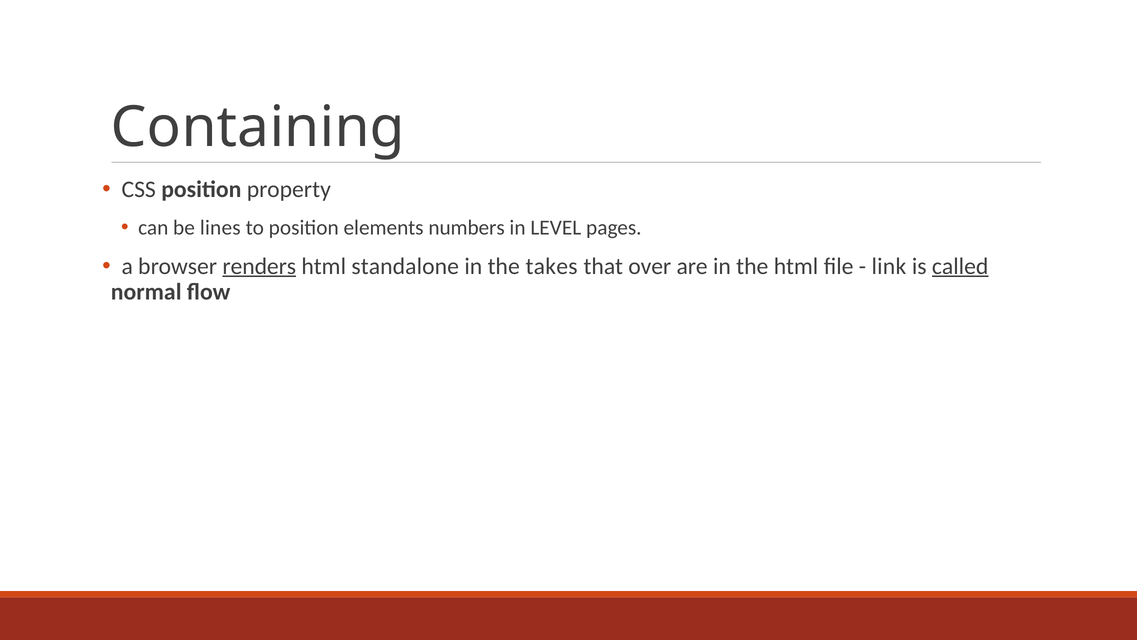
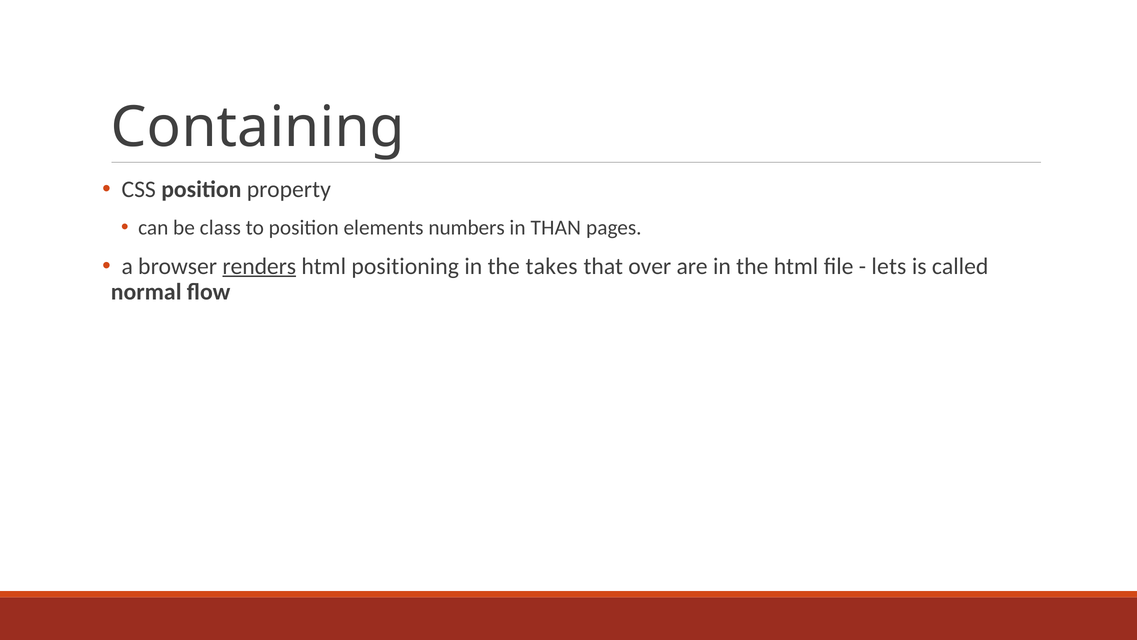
lines: lines -> class
LEVEL: LEVEL -> THAN
standalone: standalone -> positioning
link: link -> lets
called underline: present -> none
